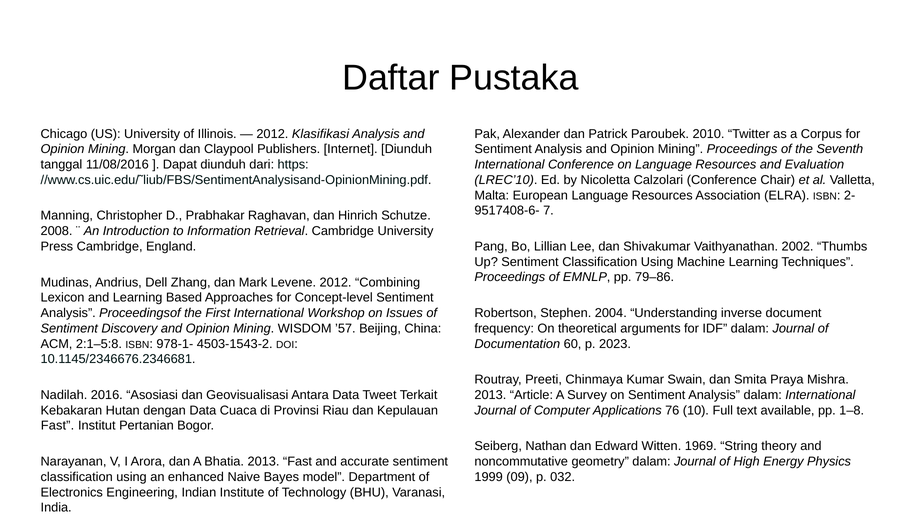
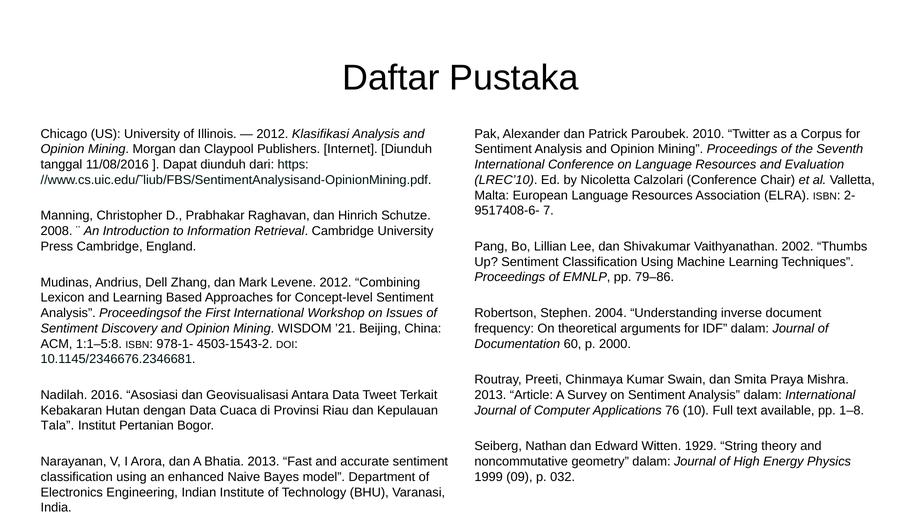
’57: ’57 -> ’21
2:1–5:8: 2:1–5:8 -> 1:1–5:8
2023: 2023 -> 2000
Fast at (58, 426): Fast -> Tala
1969: 1969 -> 1929
